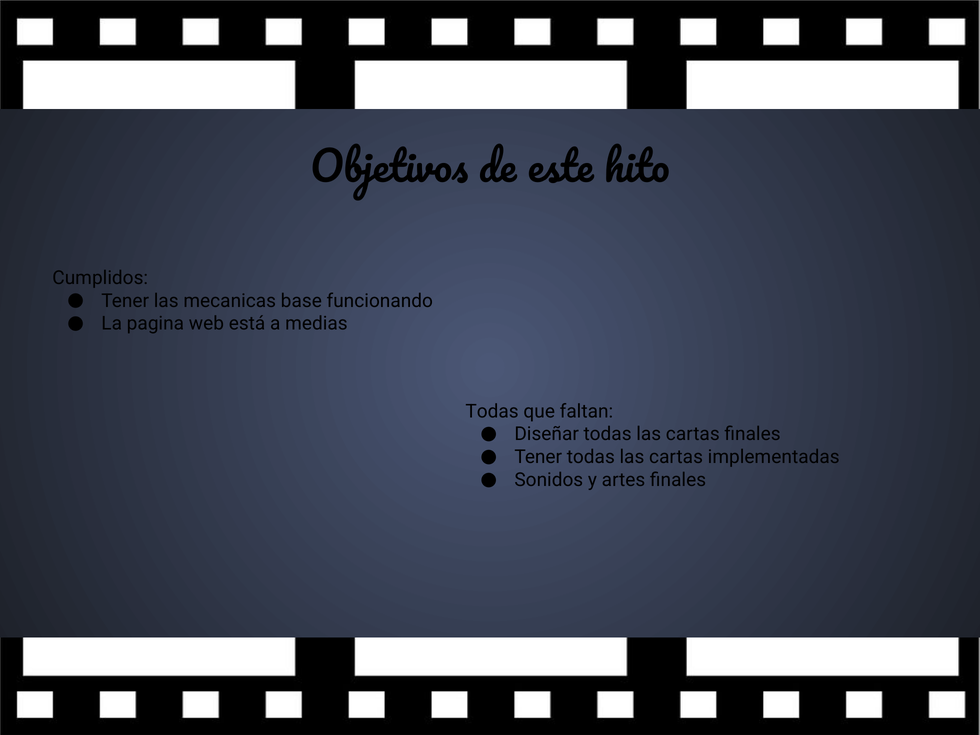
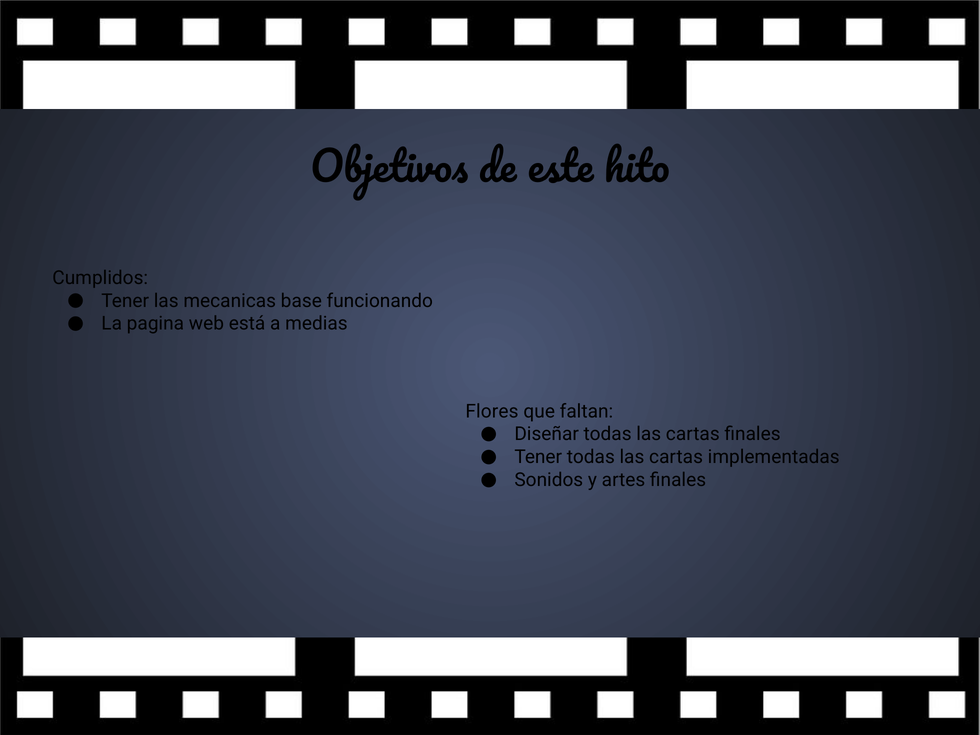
Todas at (492, 411): Todas -> Flores
